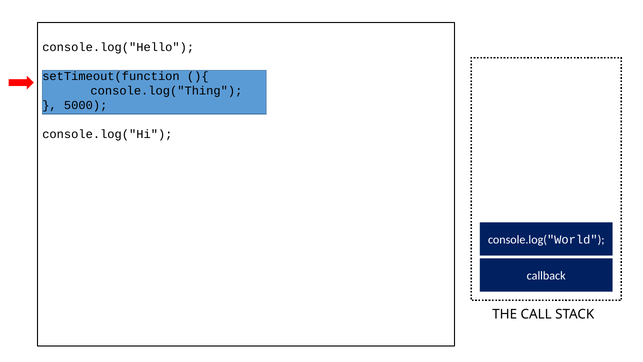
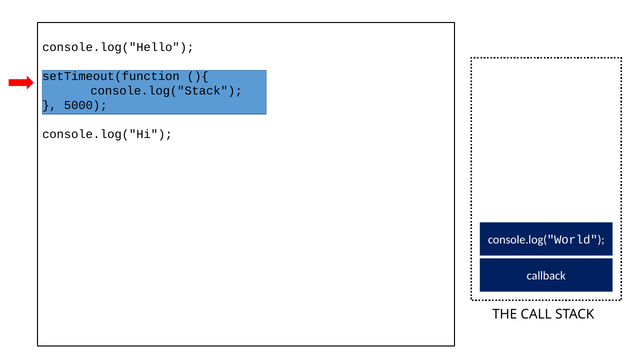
console.log("Thing: console.log("Thing -> console.log("Stack
